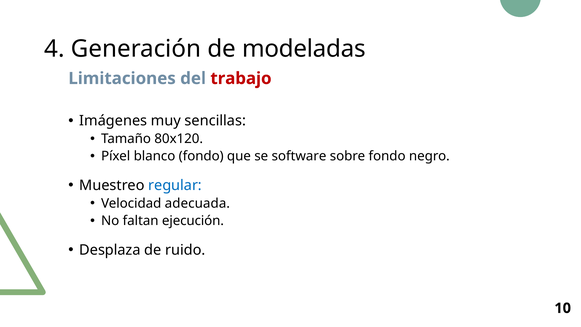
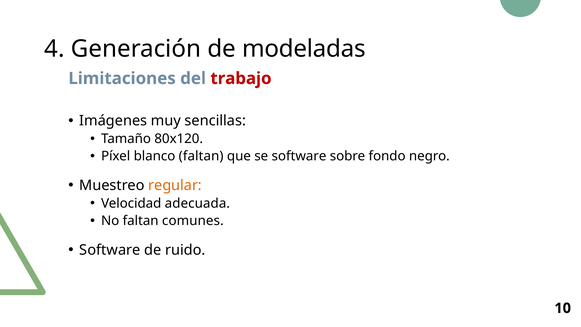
blanco fondo: fondo -> faltan
regular colour: blue -> orange
ejecución: ejecución -> comunes
Desplaza at (110, 250): Desplaza -> Software
